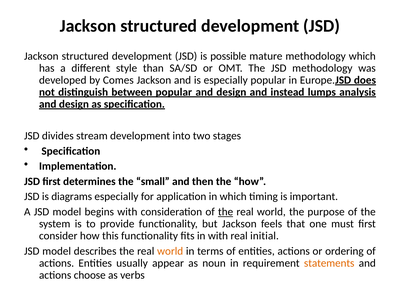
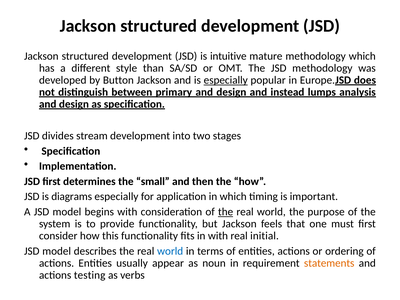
possible: possible -> intuitive
Comes: Comes -> Button
especially at (226, 80) underline: none -> present
between popular: popular -> primary
world at (170, 251) colour: orange -> blue
choose: choose -> testing
